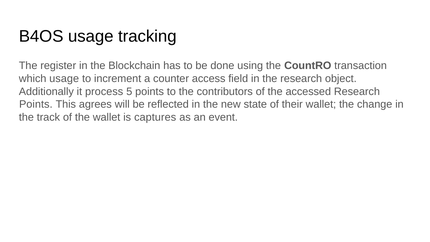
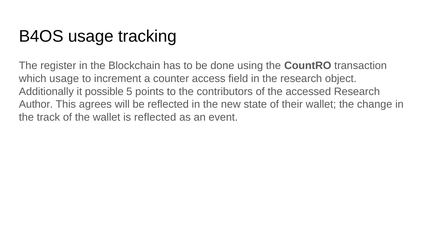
process: process -> possible
Points at (36, 104): Points -> Author
is captures: captures -> reflected
